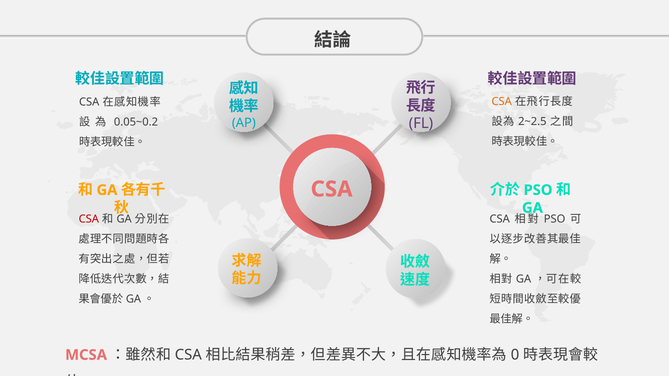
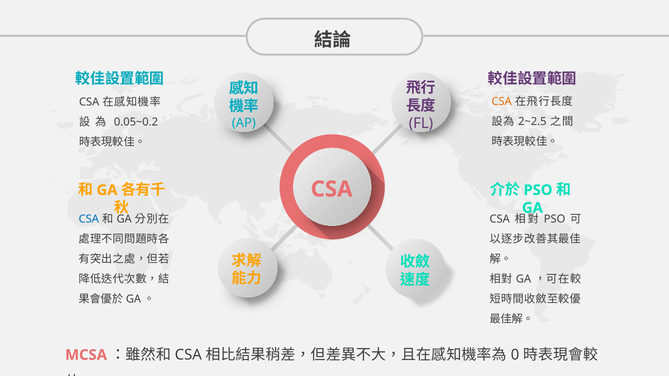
CSA at (89, 219) colour: red -> blue
